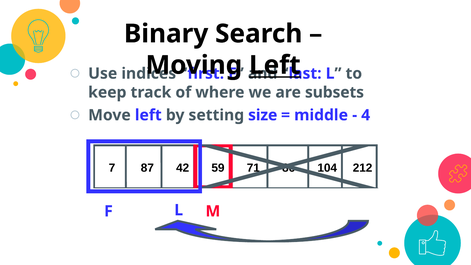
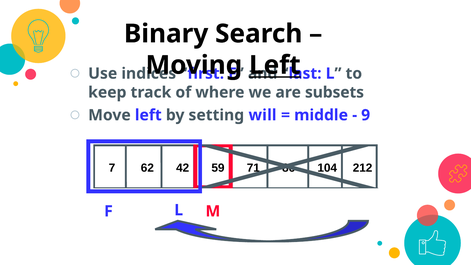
size: size -> will
4: 4 -> 9
87: 87 -> 62
